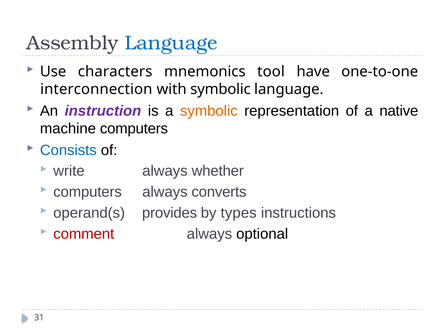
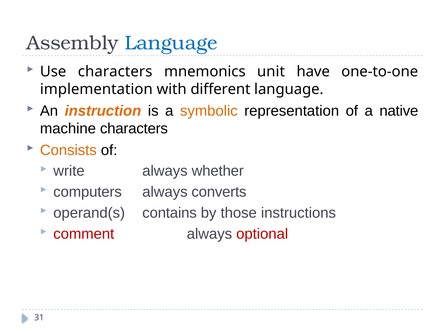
tool: tool -> unit
interconnection: interconnection -> implementation
with symbolic: symbolic -> different
instruction colour: purple -> orange
machine computers: computers -> characters
Consists colour: blue -> orange
provides: provides -> contains
types: types -> those
optional colour: black -> red
